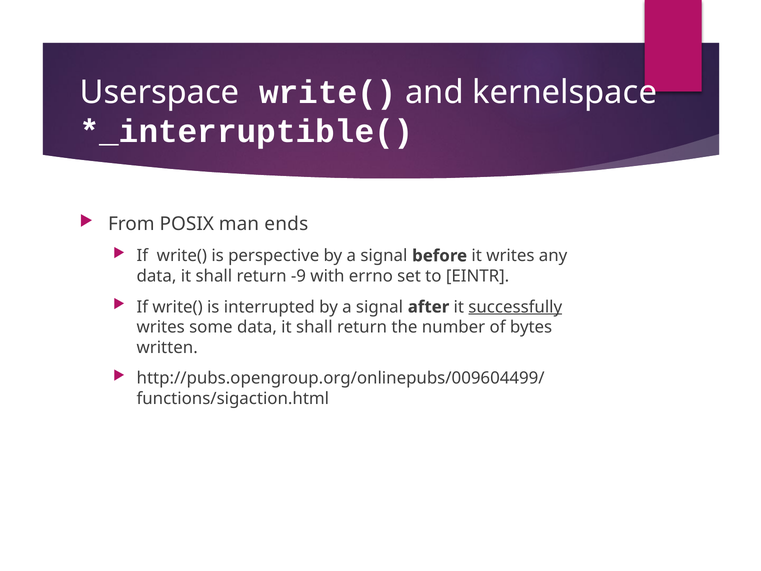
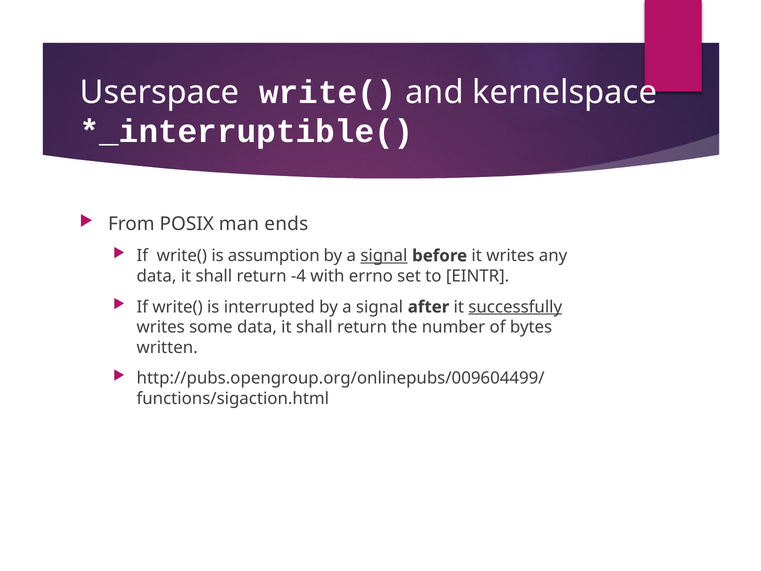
perspective: perspective -> assumption
signal at (384, 256) underline: none -> present
-9: -9 -> -4
